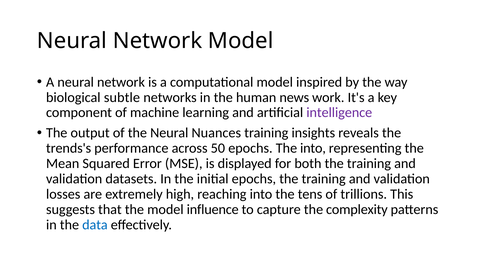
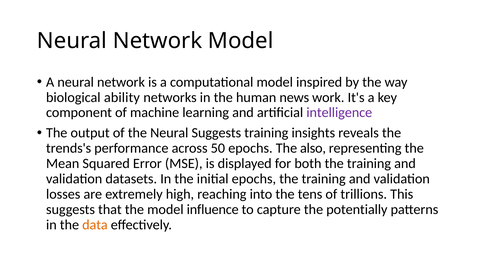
subtle: subtle -> ability
Neural Nuances: Nuances -> Suggests
The into: into -> also
complexity: complexity -> potentially
data colour: blue -> orange
